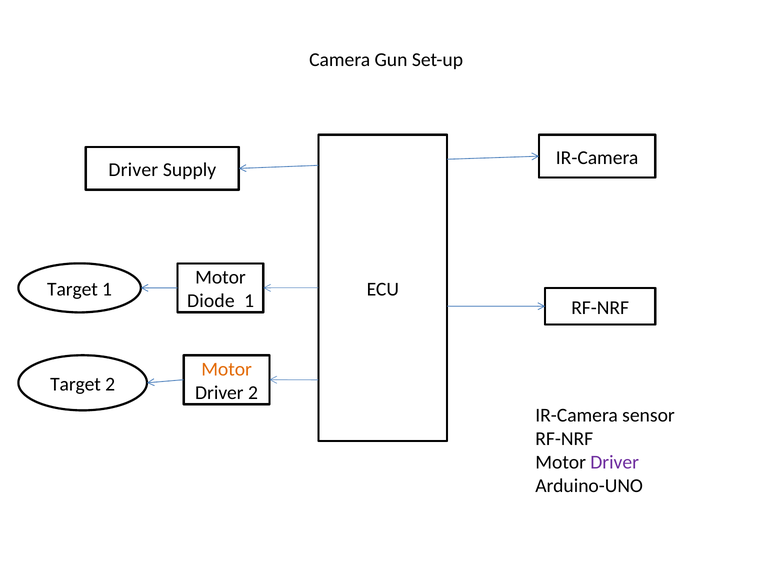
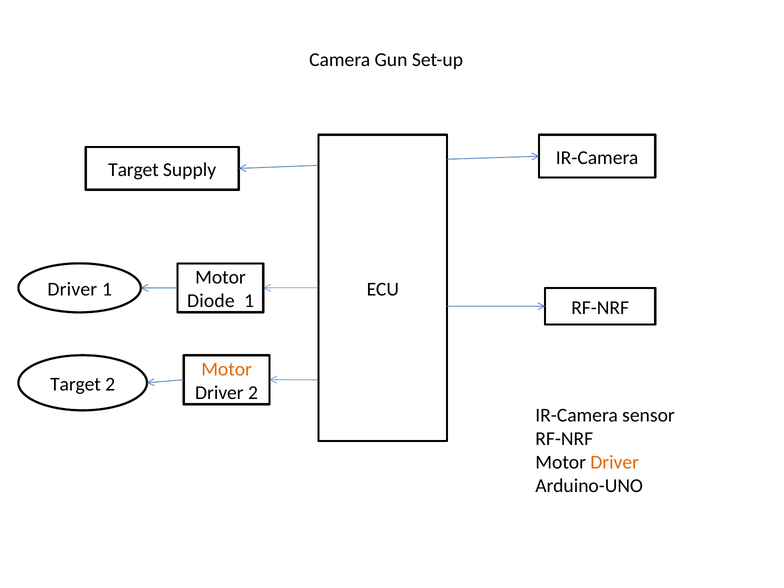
Driver at (133, 170): Driver -> Target
Target at (72, 289): Target -> Driver
Driver at (615, 462) colour: purple -> orange
